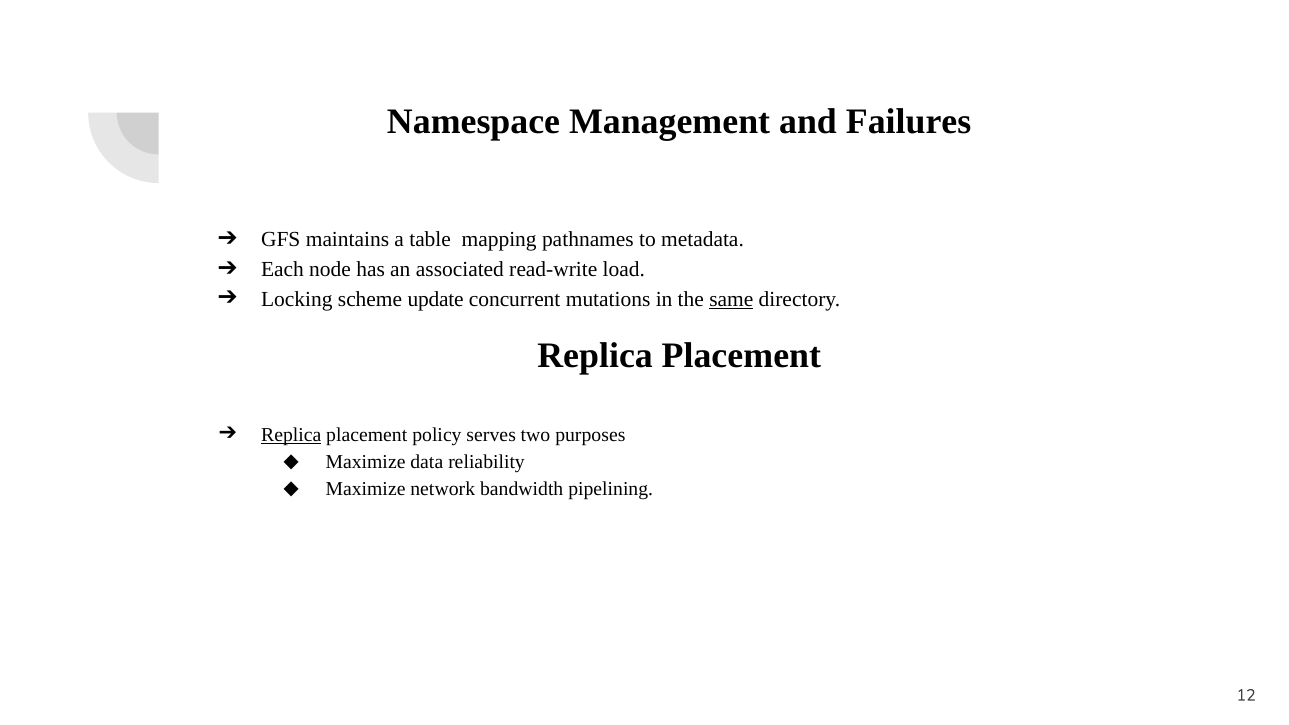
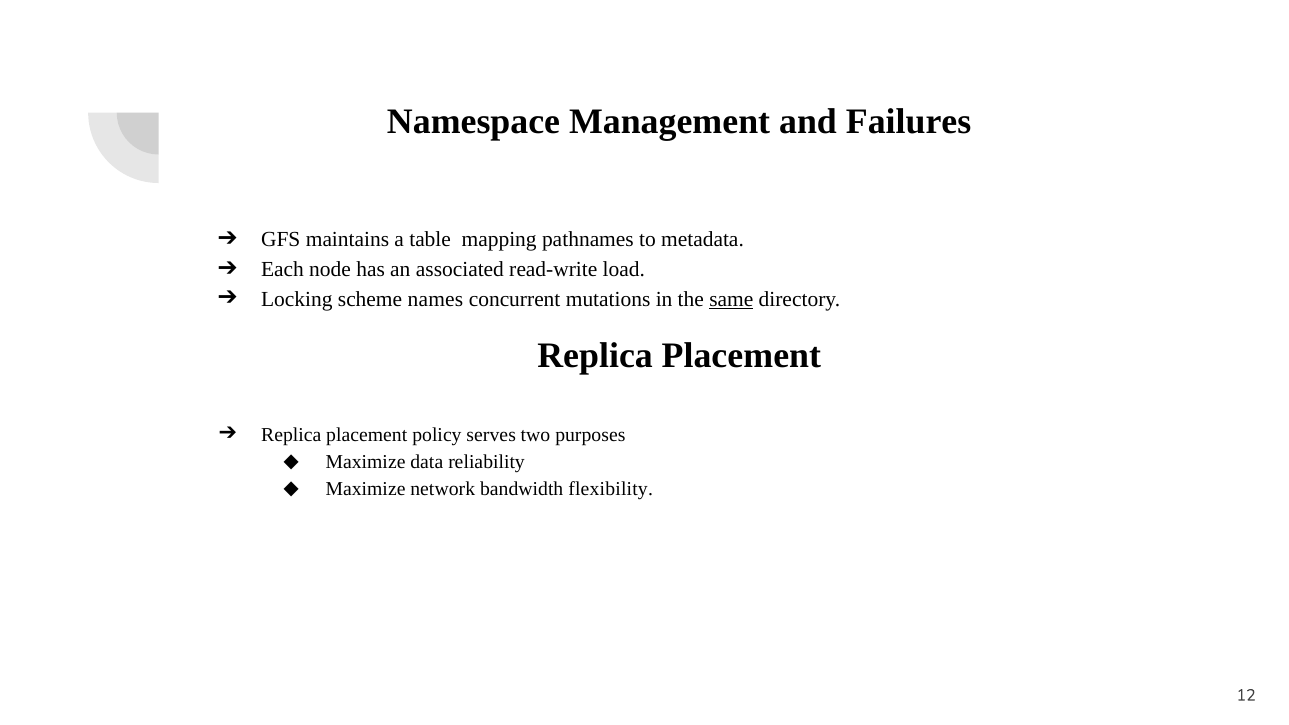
update: update -> names
Replica at (291, 435) underline: present -> none
pipelining: pipelining -> flexibility
